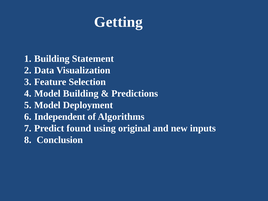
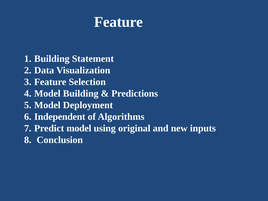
Getting at (118, 22): Getting -> Feature
Predict found: found -> model
